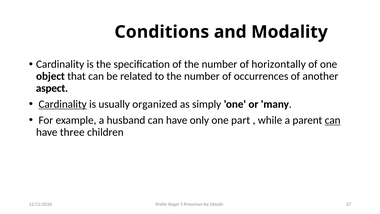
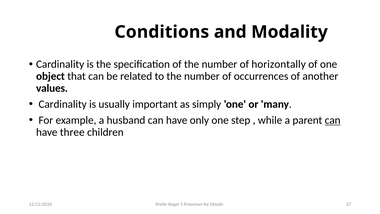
aspect: aspect -> values
Cardinality at (63, 104) underline: present -> none
organized: organized -> important
part: part -> step
